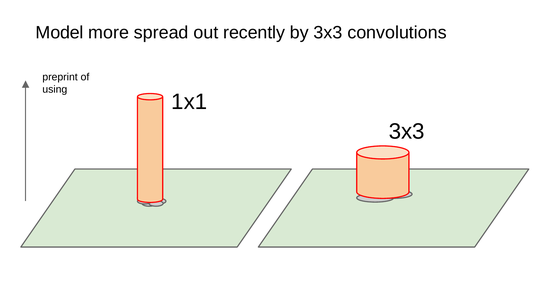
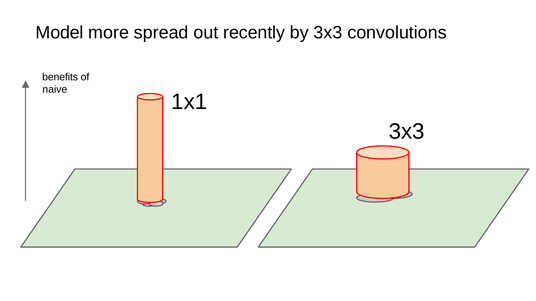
preprint: preprint -> benefits
using: using -> naive
